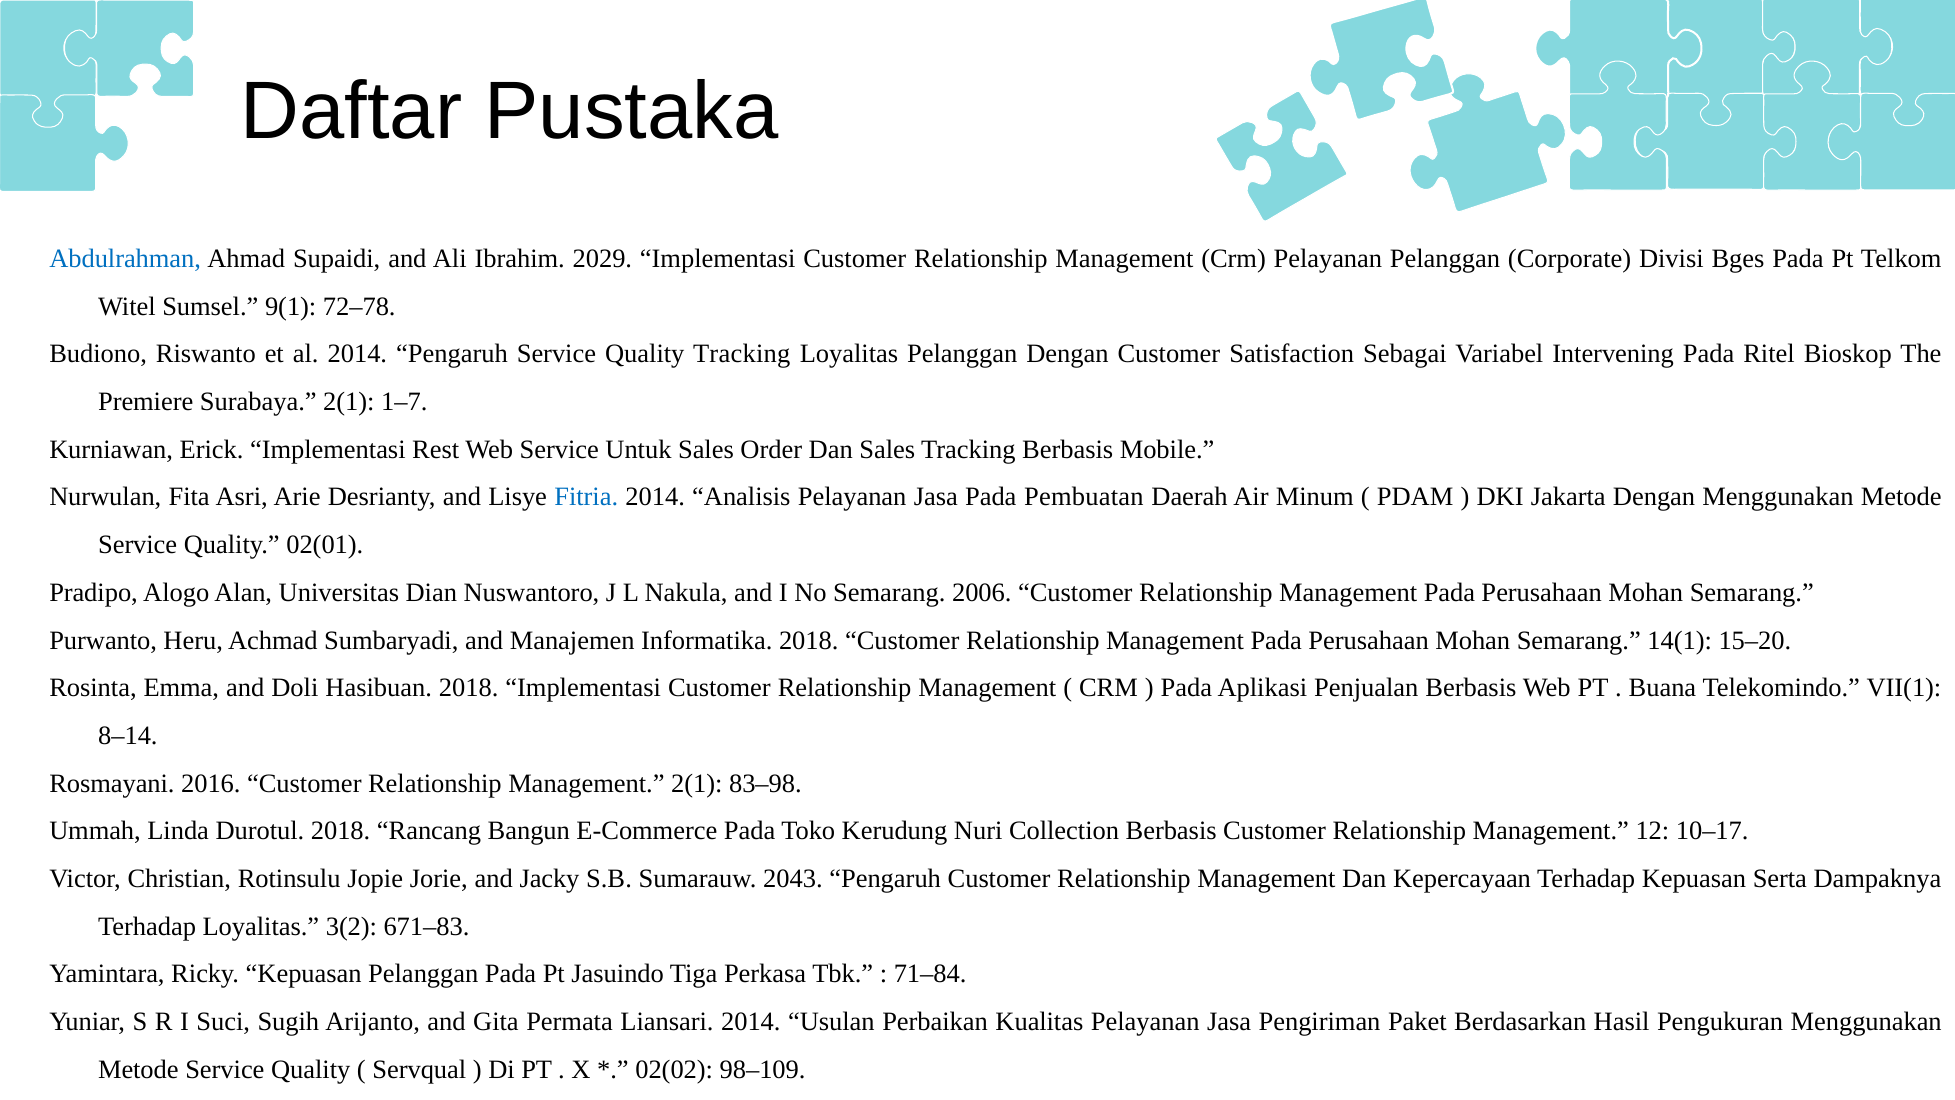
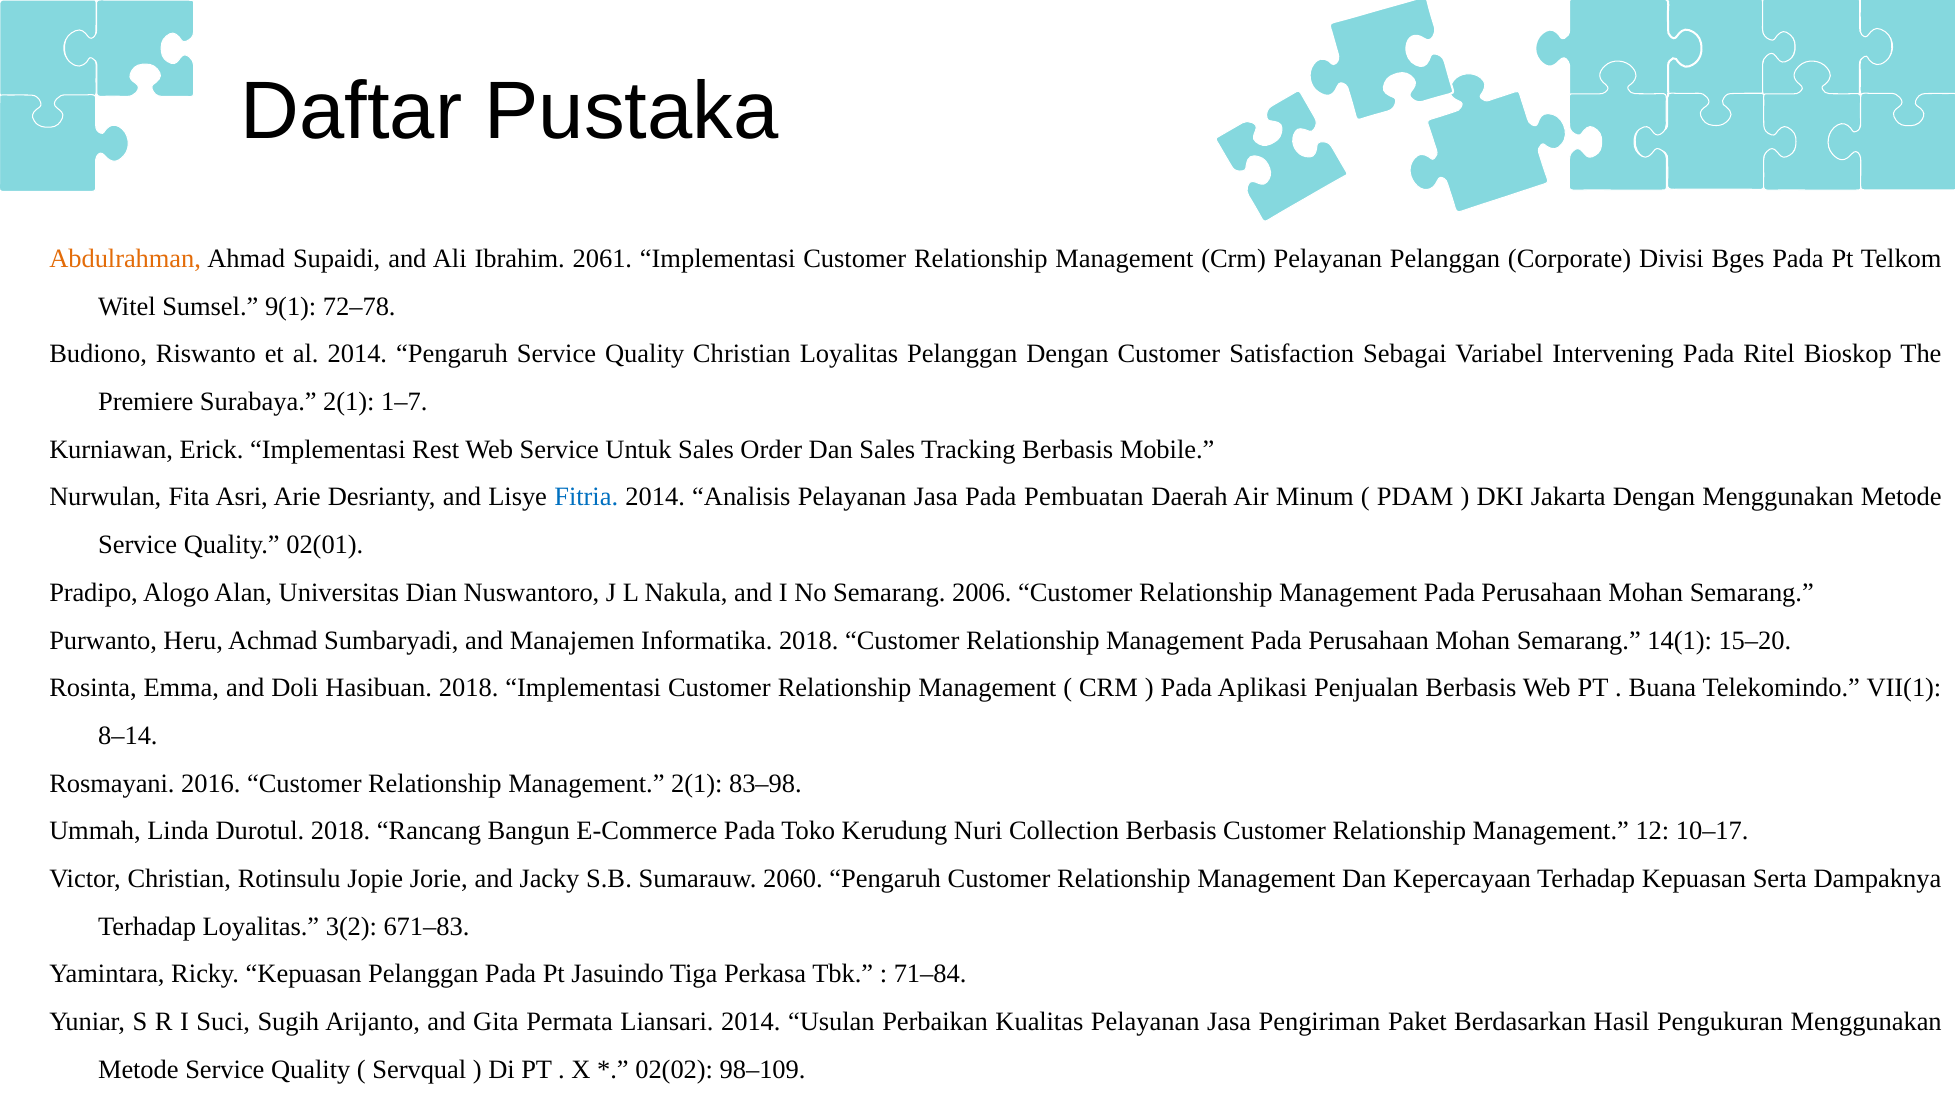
Abdulrahman colour: blue -> orange
2029: 2029 -> 2061
Quality Tracking: Tracking -> Christian
2043: 2043 -> 2060
